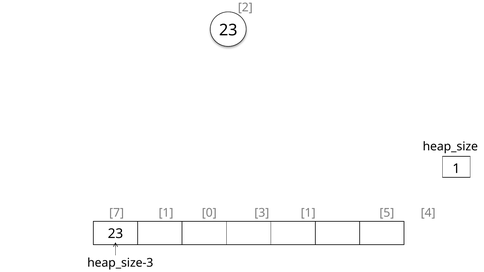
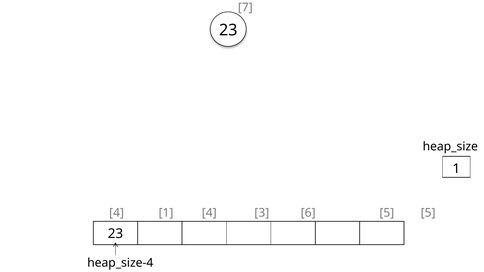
2: 2 -> 7
7 at (117, 213): 7 -> 4
1 0: 0 -> 4
3 1: 1 -> 6
5 4: 4 -> 5
heap_size-3: heap_size-3 -> heap_size-4
